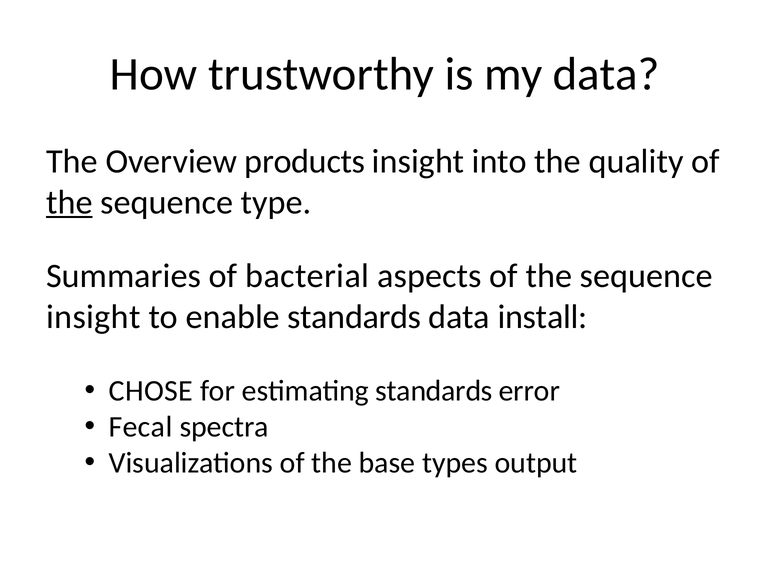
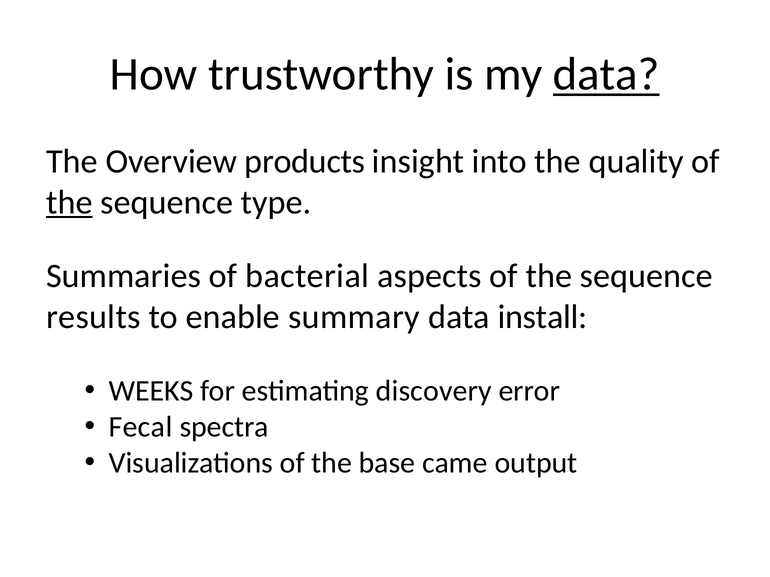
data at (606, 75) underline: none -> present
insight at (93, 317): insight -> results
enable standards: standards -> summary
CHOSE: CHOSE -> WEEKS
estimating standards: standards -> discovery
types: types -> came
